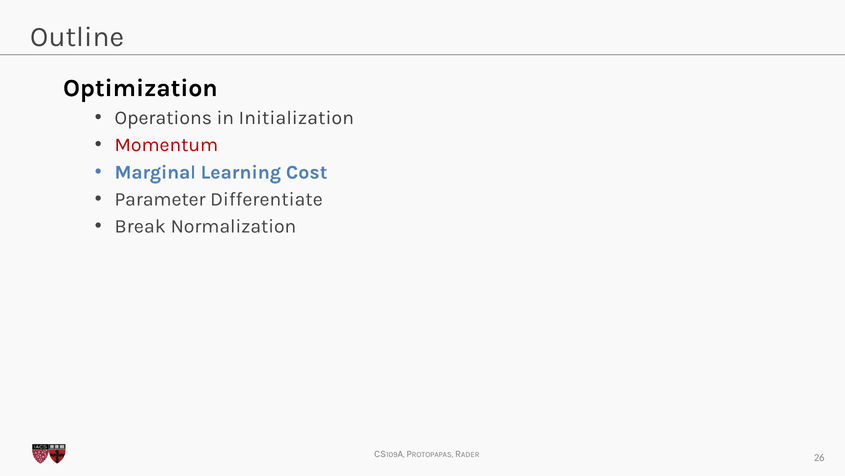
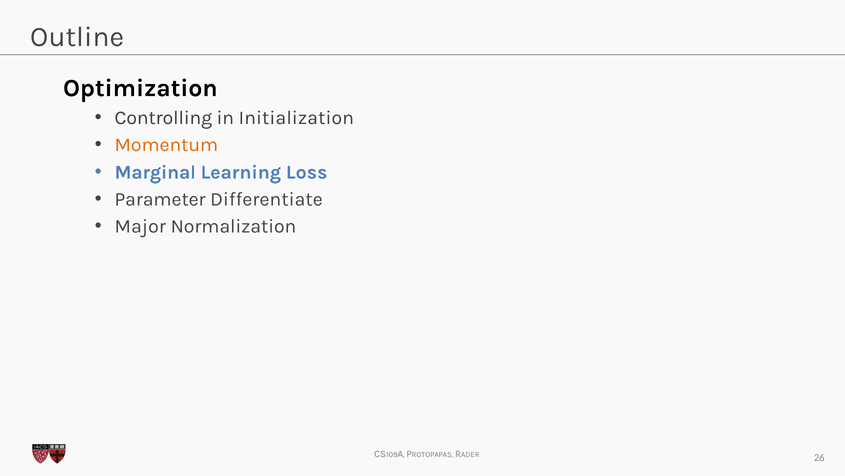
Operations: Operations -> Controlling
Momentum colour: red -> orange
Cost: Cost -> Loss
Break: Break -> Major
